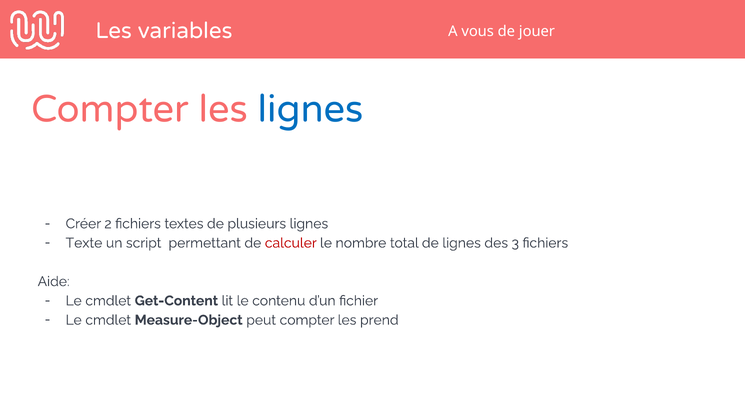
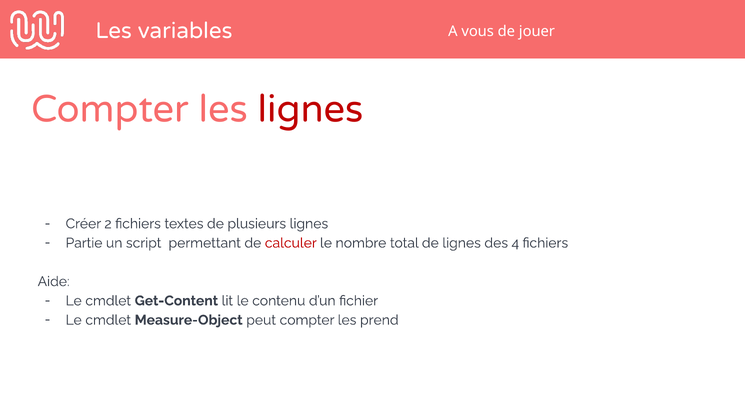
lignes at (311, 109) colour: blue -> red
Texte: Texte -> Partie
3: 3 -> 4
